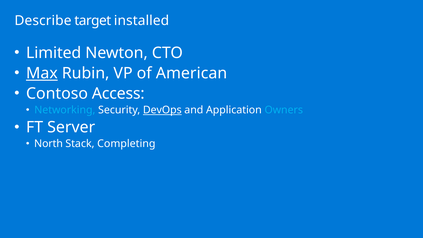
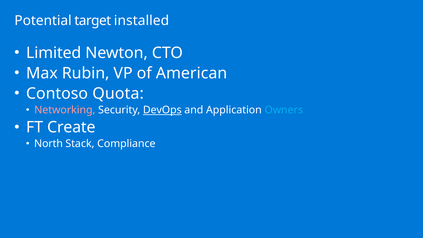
Describe: Describe -> Potential
Max underline: present -> none
Access: Access -> Quota
Networking colour: light blue -> pink
Server: Server -> Create
Completing: Completing -> Compliance
